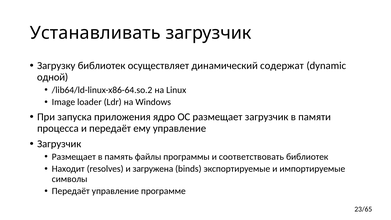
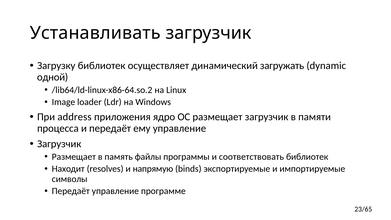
содержат: содержат -> загружать
запуска: запуска -> address
загружена: загружена -> напрямую
